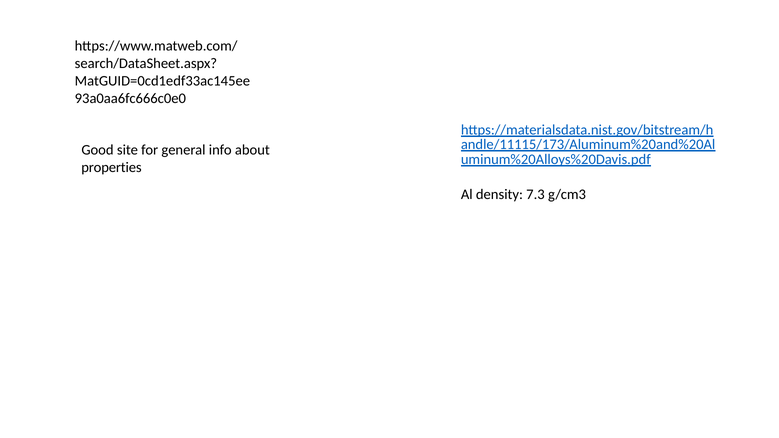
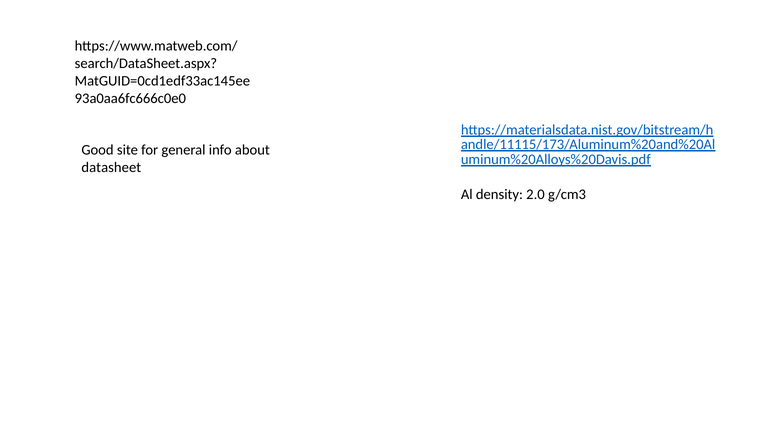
properties: properties -> datasheet
7.3: 7.3 -> 2.0
